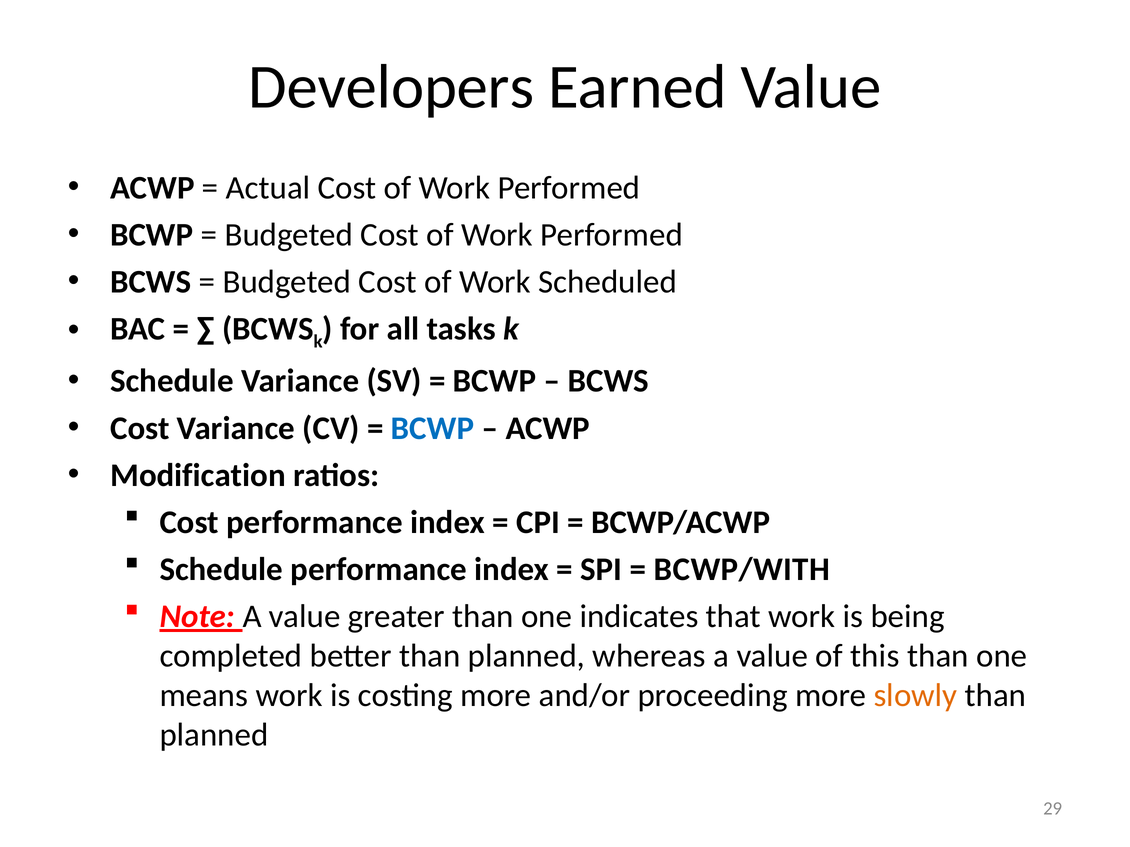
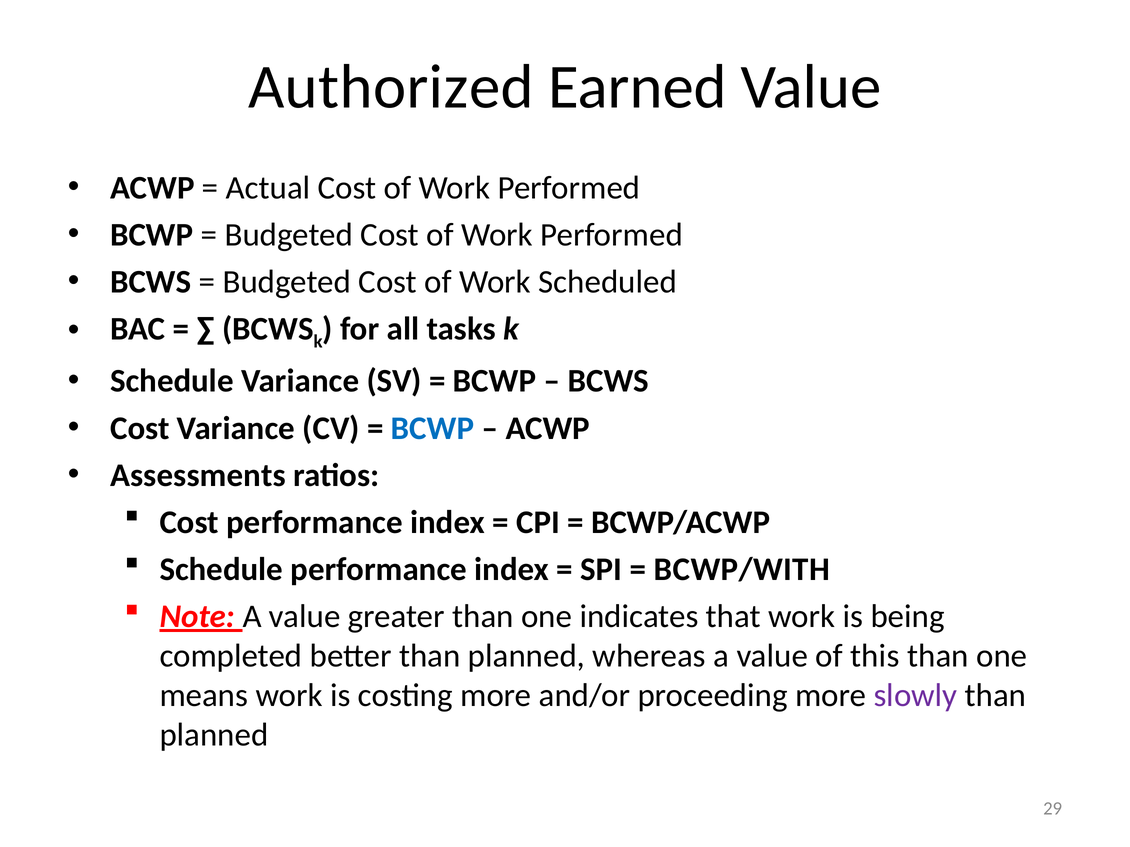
Developers: Developers -> Authorized
Modification: Modification -> Assessments
slowly colour: orange -> purple
